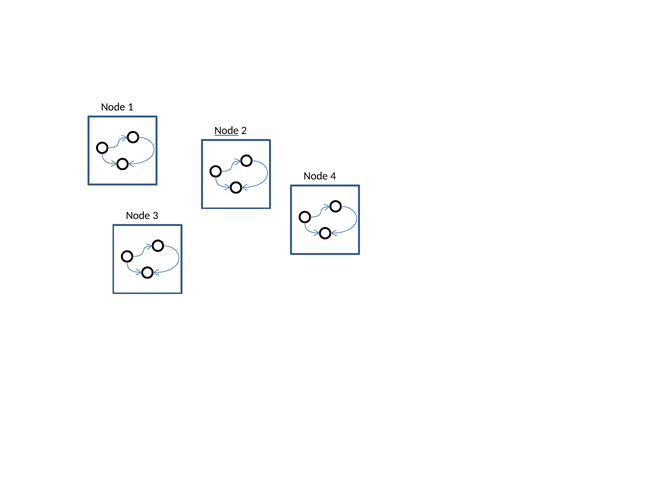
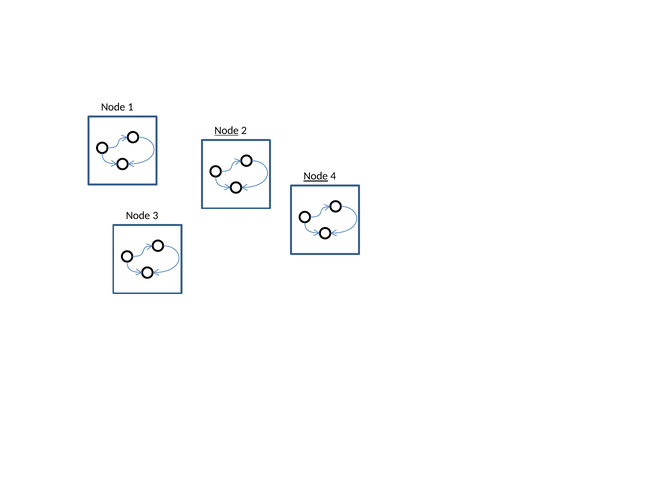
Node at (316, 176) underline: none -> present
